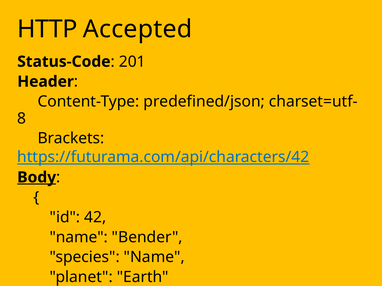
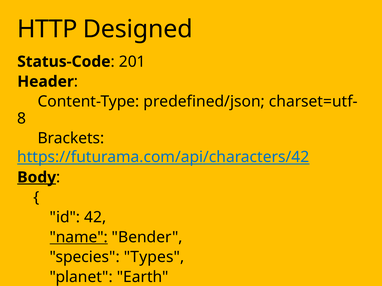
Accepted: Accepted -> Designed
name at (79, 238) underline: none -> present
species Name: Name -> Types
